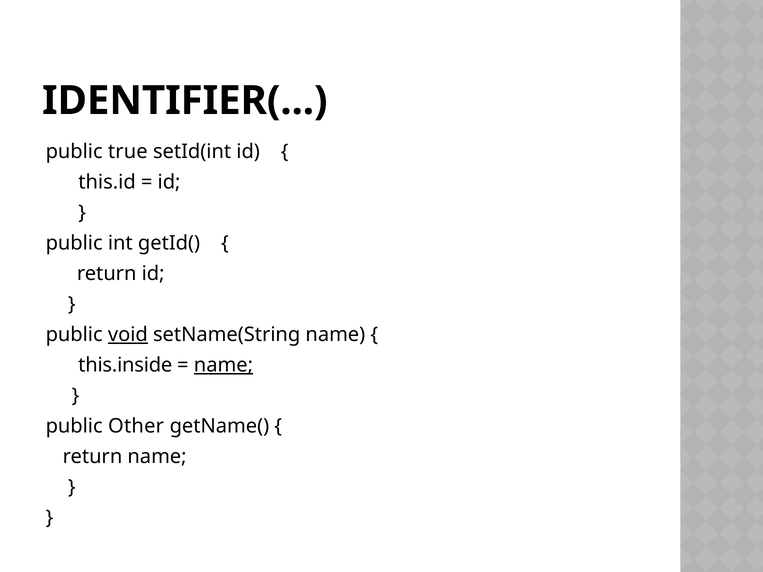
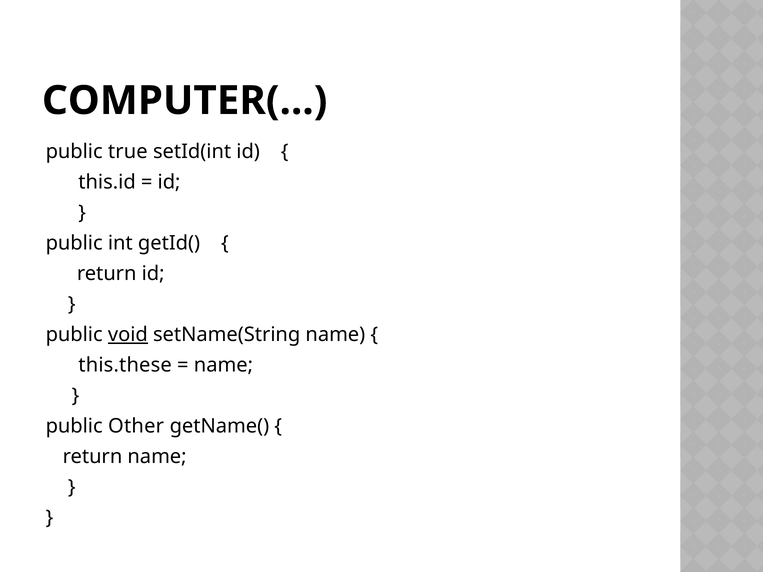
IDENTIFIER(: IDENTIFIER( -> COMPUTER(
this.inside: this.inside -> this.these
name at (223, 365) underline: present -> none
